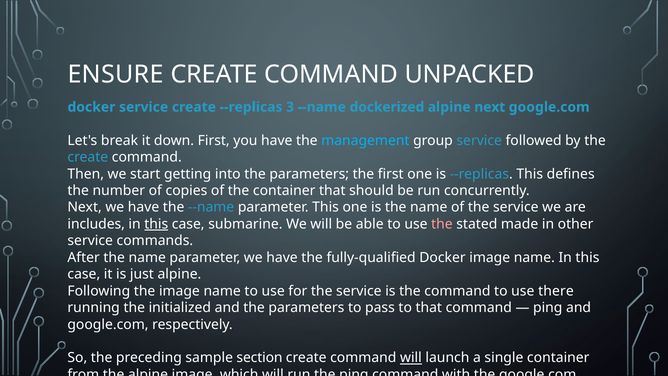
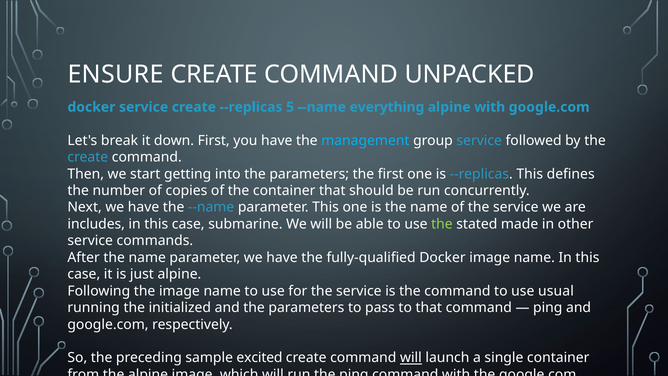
3: 3 -> 5
dockerized: dockerized -> everything
alpine next: next -> with
this at (156, 224) underline: present -> none
the at (442, 224) colour: pink -> light green
there: there -> usual
section: section -> excited
